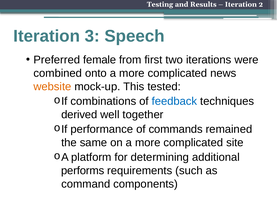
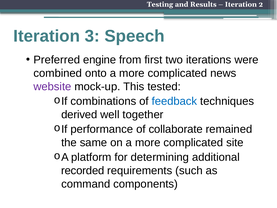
female: female -> engine
website colour: orange -> purple
commands: commands -> collaborate
performs: performs -> recorded
